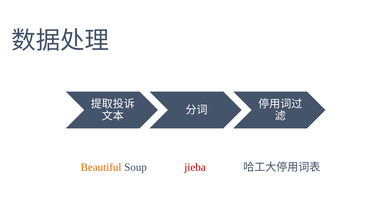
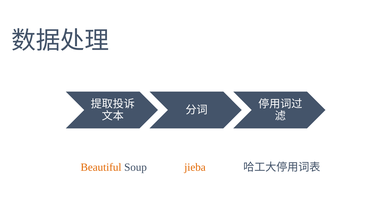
jieba colour: red -> orange
